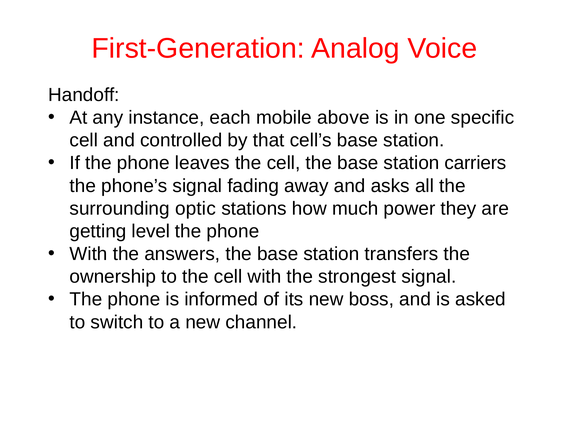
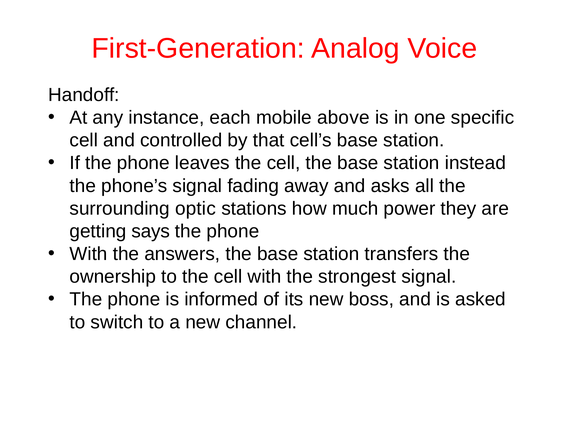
carriers: carriers -> instead
level: level -> says
